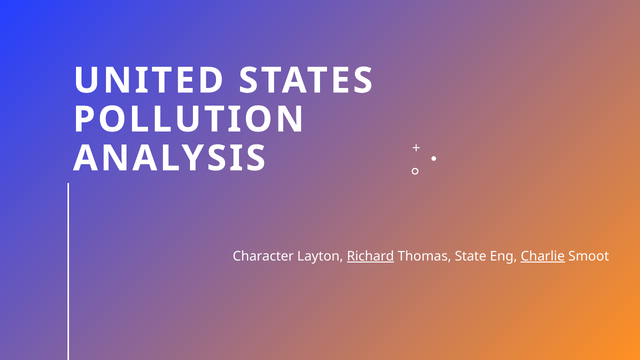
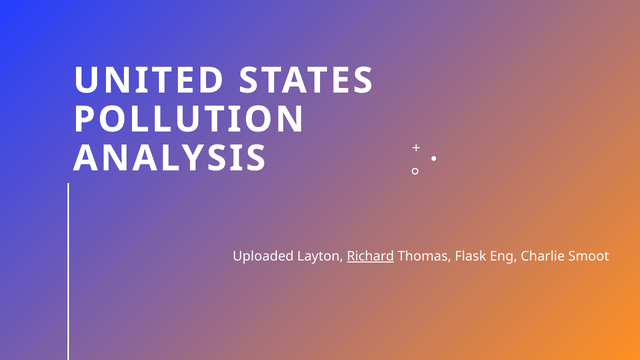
Character: Character -> Uploaded
State: State -> Flask
Charlie underline: present -> none
